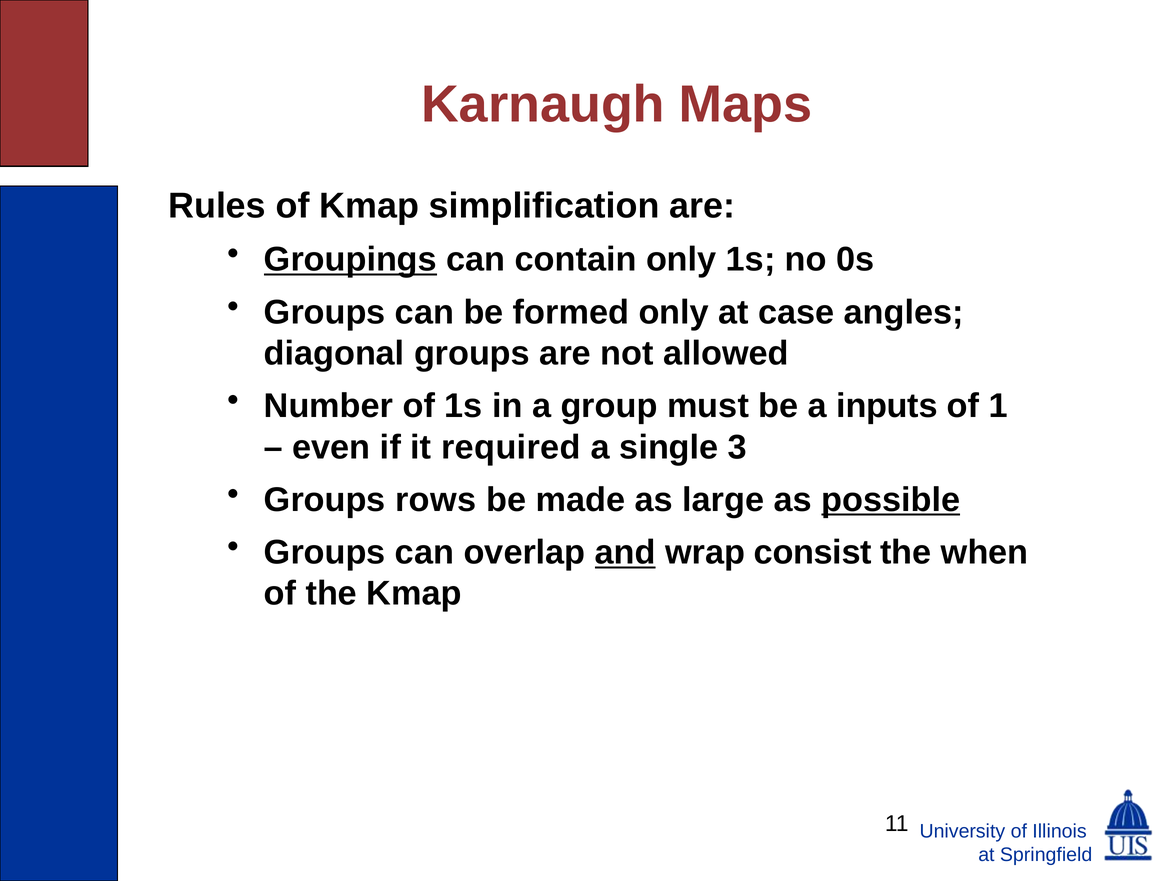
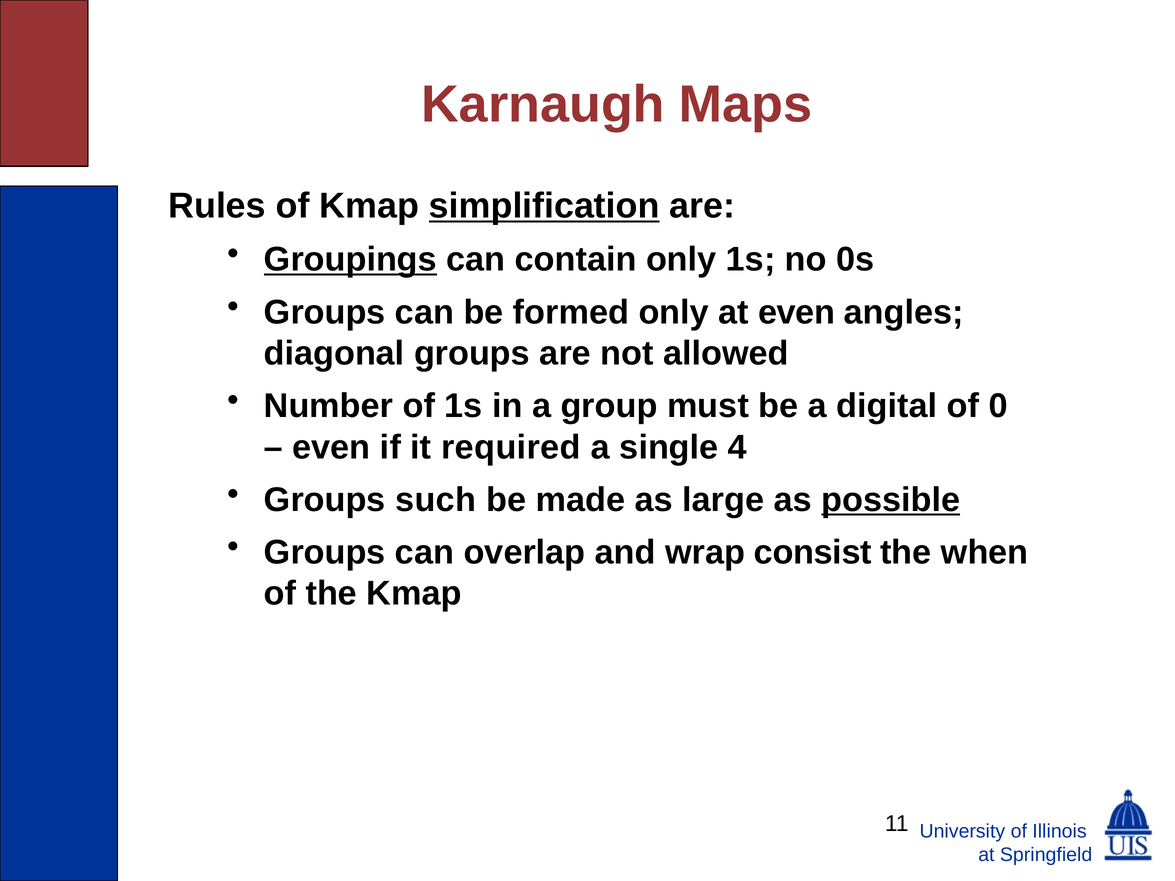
simplification underline: none -> present
at case: case -> even
inputs: inputs -> digital
1: 1 -> 0
3: 3 -> 4
rows: rows -> such
and underline: present -> none
